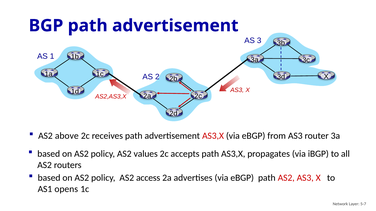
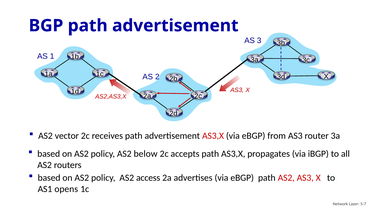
above: above -> vector
values: values -> below
